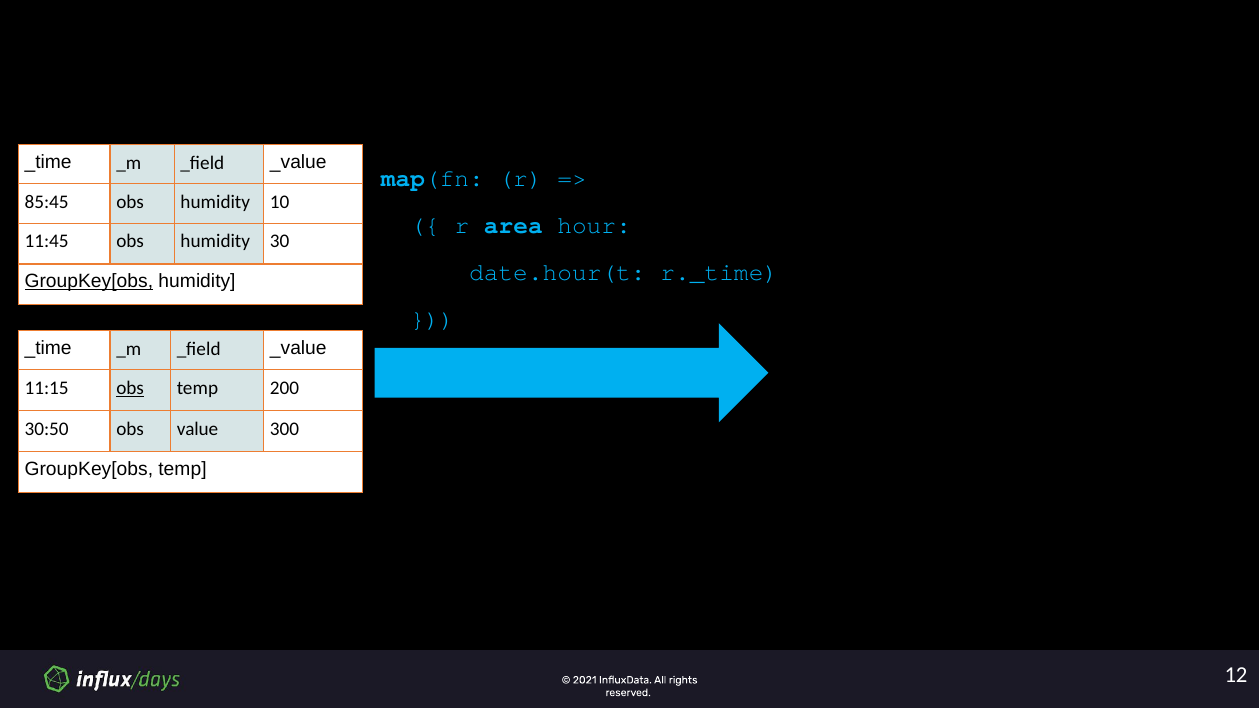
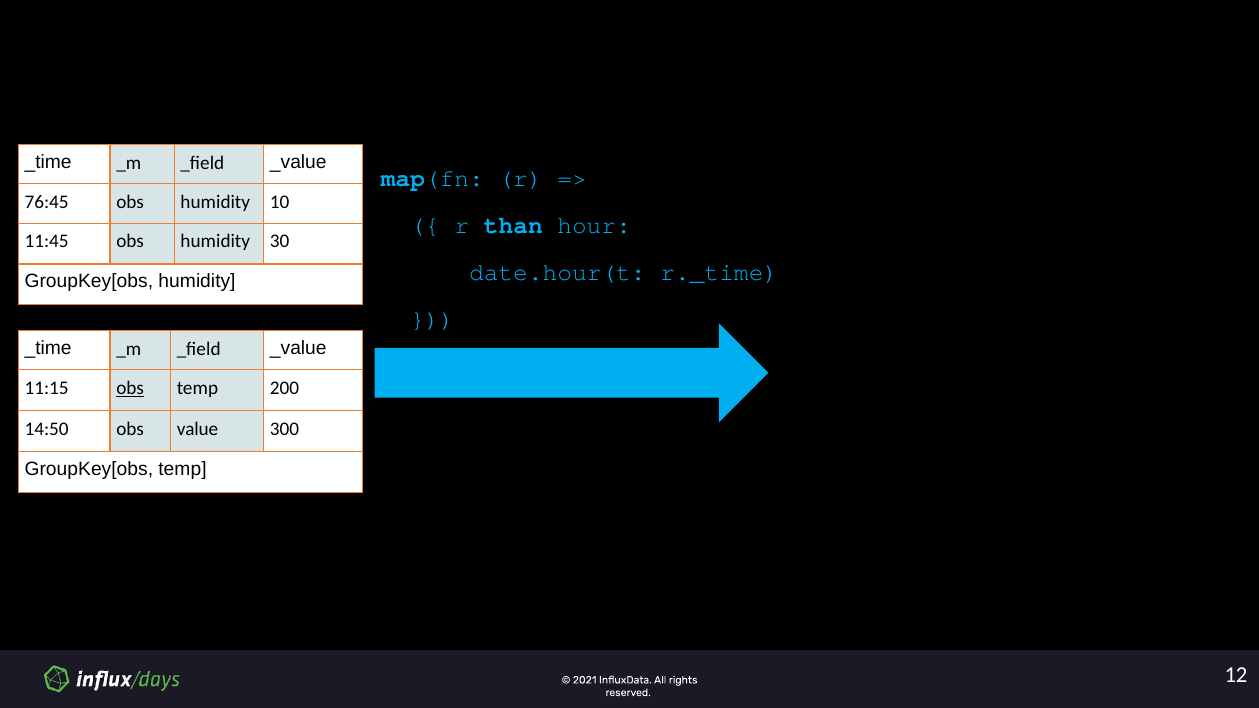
85:45: 85:45 -> 76:45
area: area -> than
GroupKey[obs at (89, 281) underline: present -> none
30:50: 30:50 -> 14:50
